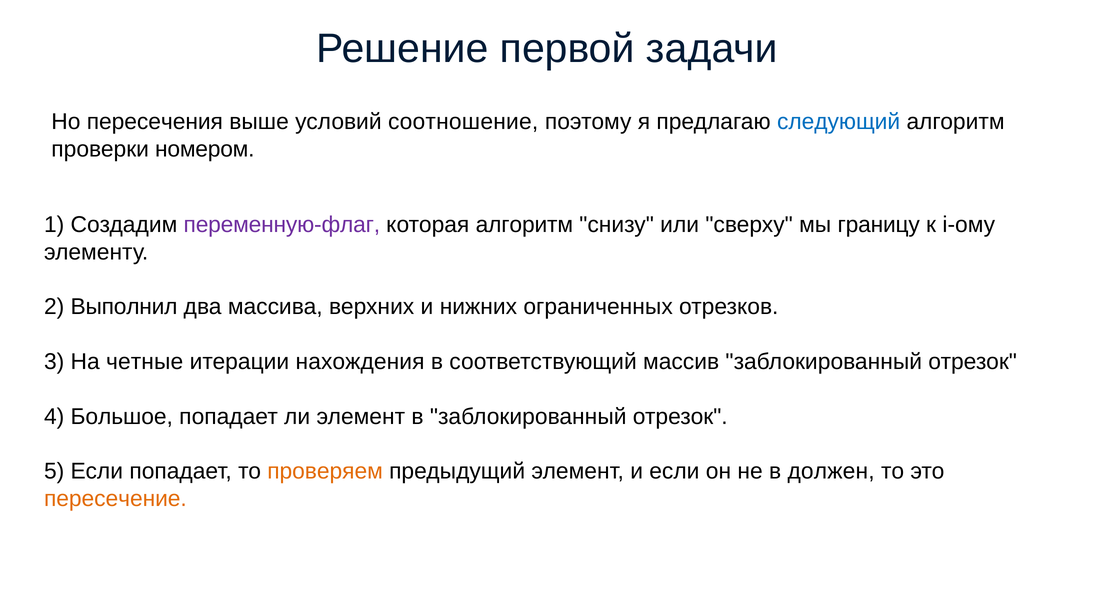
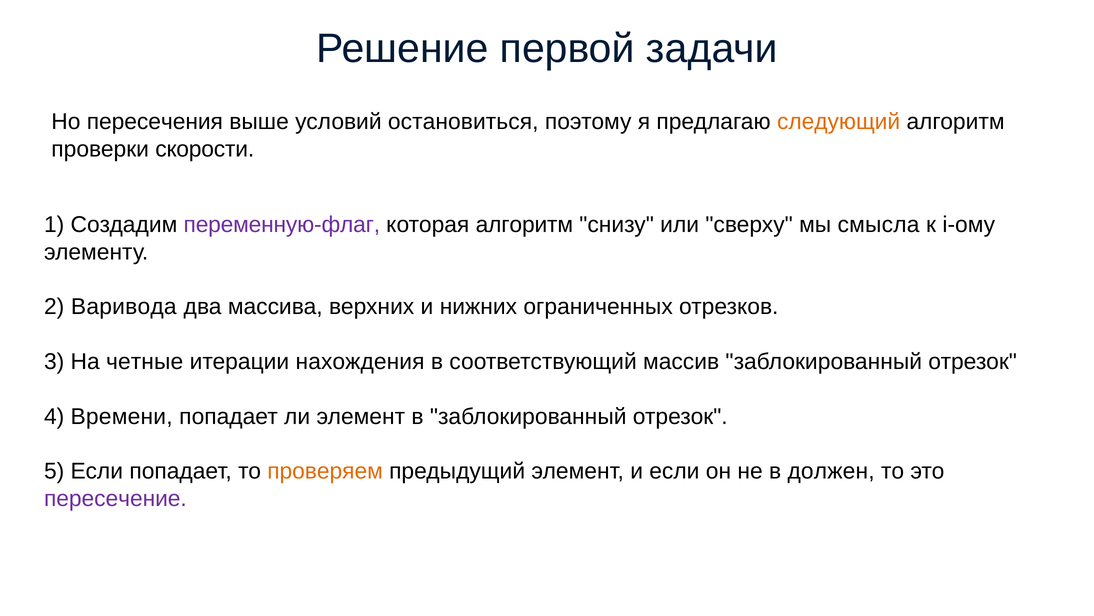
соотношение: соотношение -> остановиться
следующий colour: blue -> orange
номером: номером -> скорости
границу: границу -> смысла
Выполнил: Выполнил -> Варивода
Большое: Большое -> Времени
пересечение colour: orange -> purple
